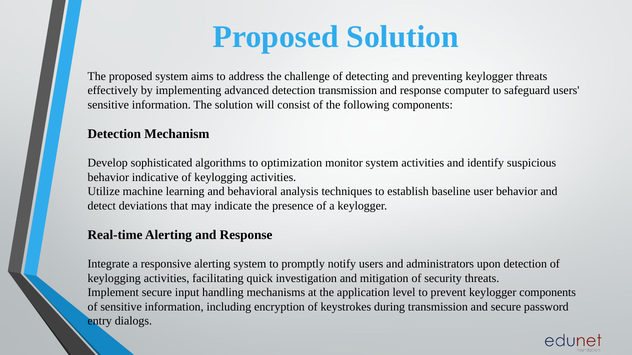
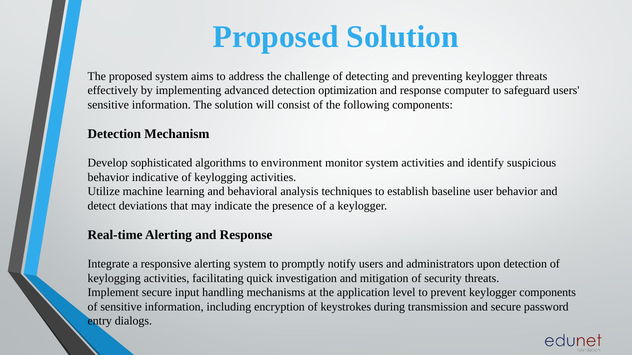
detection transmission: transmission -> optimization
optimization: optimization -> environment
